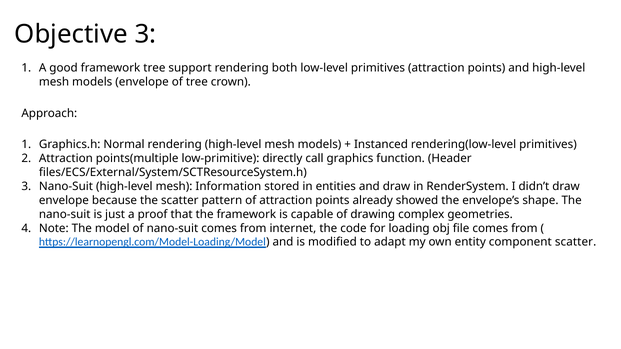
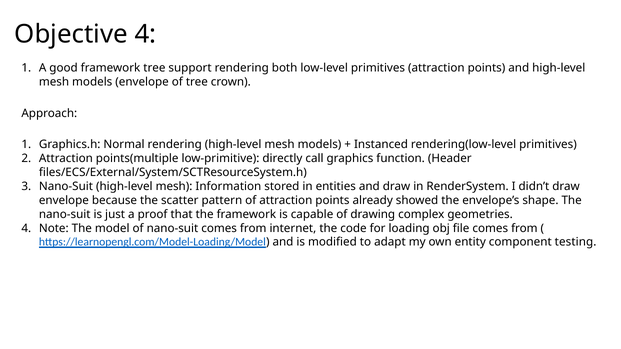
Objective 3: 3 -> 4
component scatter: scatter -> testing
